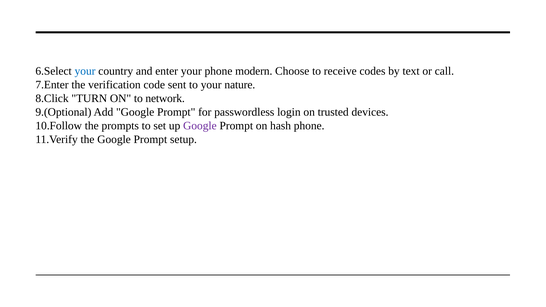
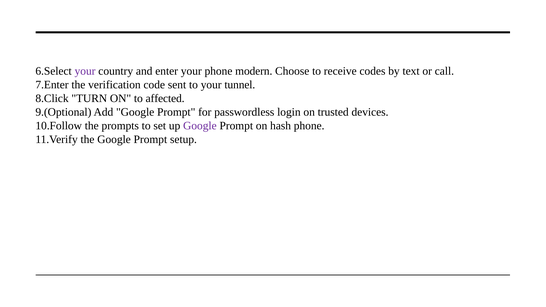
your at (85, 71) colour: blue -> purple
nature: nature -> tunnel
network: network -> affected
